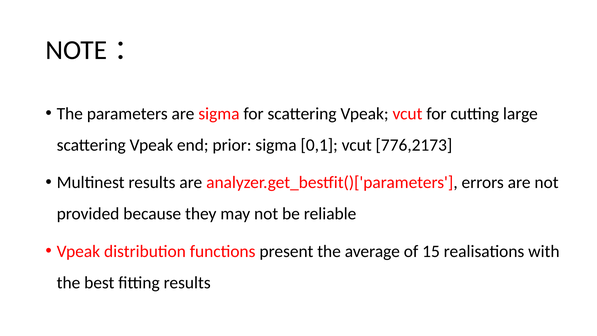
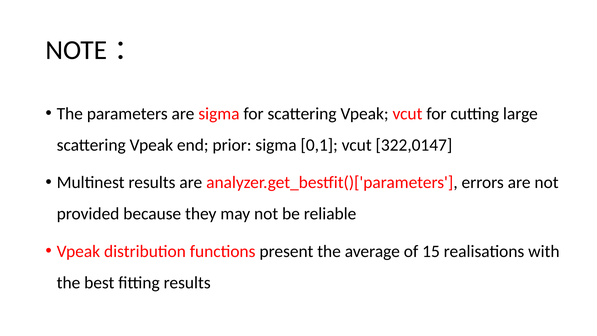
776,2173: 776,2173 -> 322,0147
